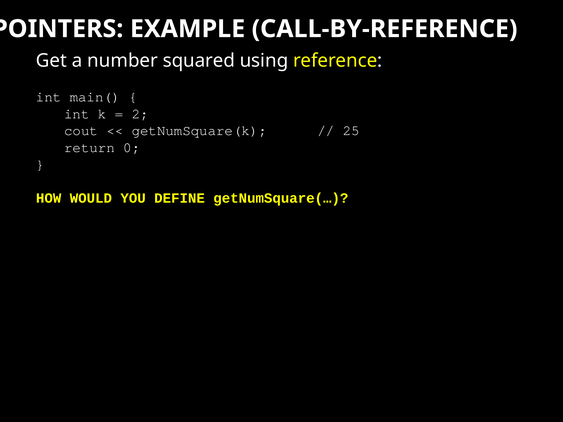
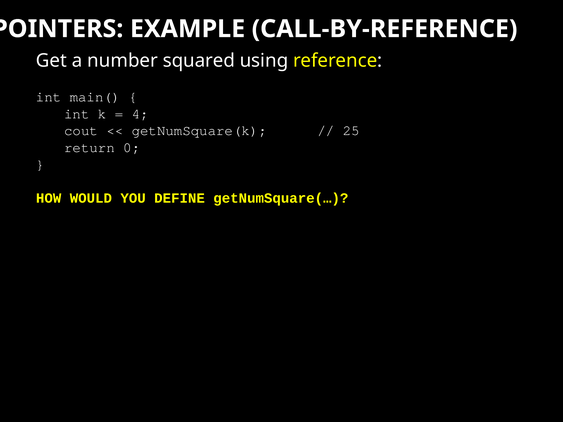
2: 2 -> 4
